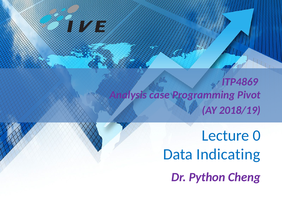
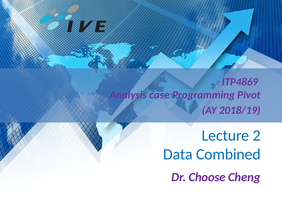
0: 0 -> 2
Indicating: Indicating -> Combined
Python: Python -> Choose
